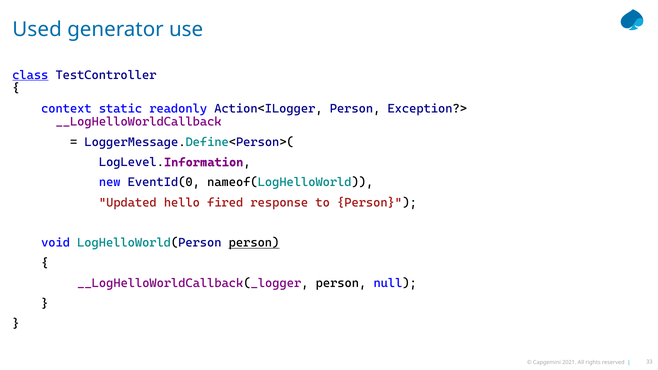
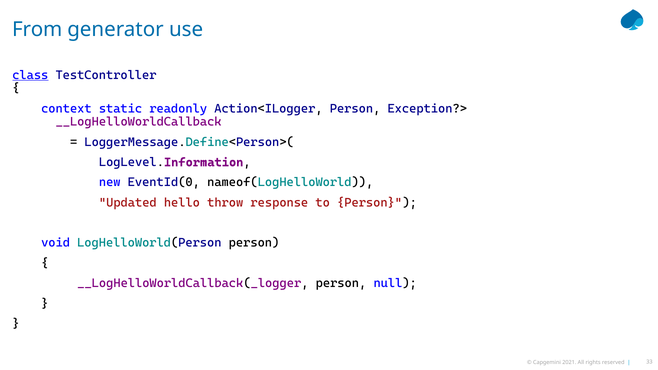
Used: Used -> From
fired: fired -> throw
person at (254, 243) underline: present -> none
